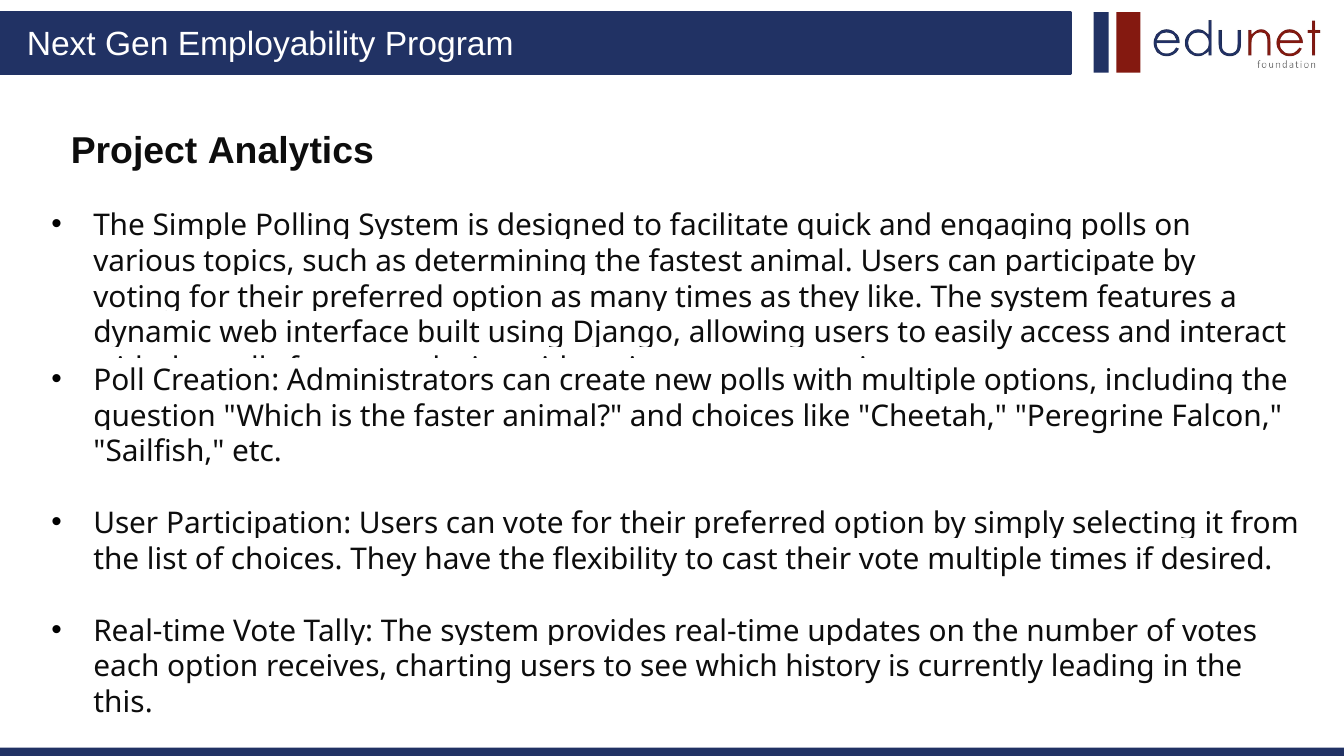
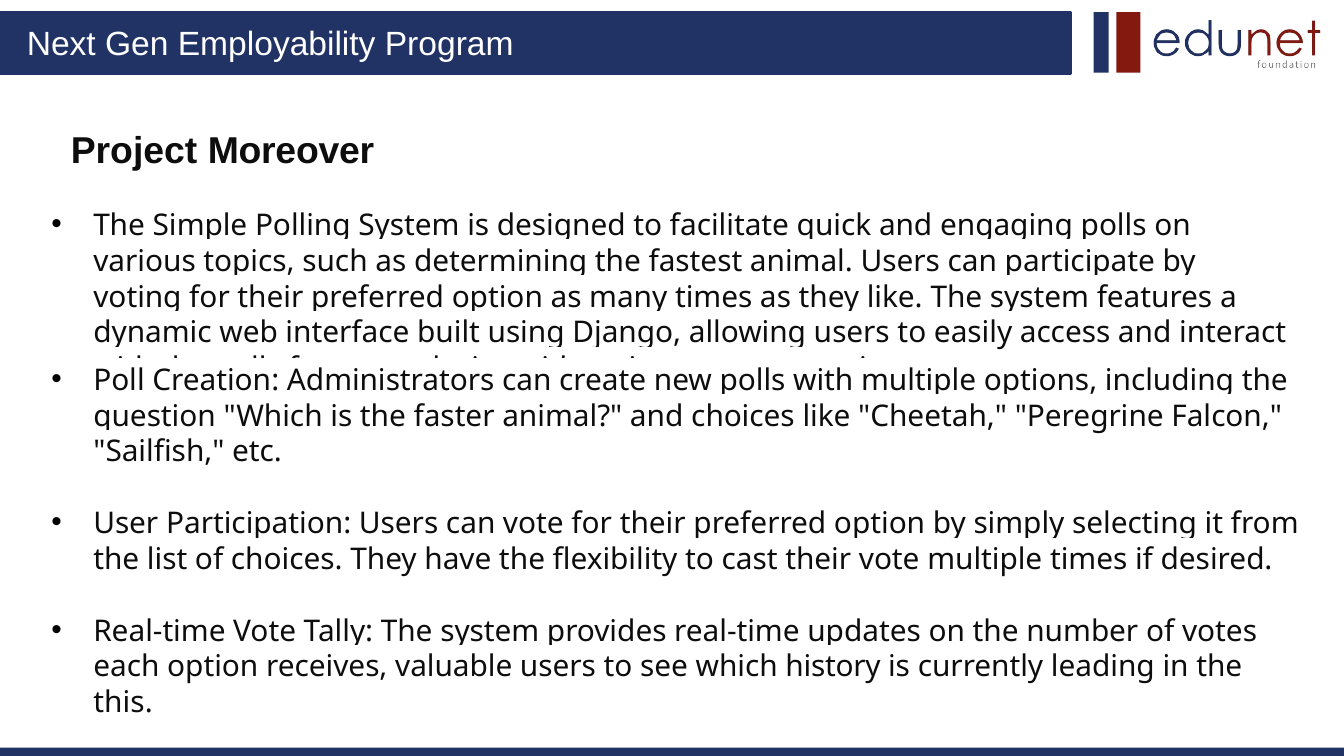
Analytics: Analytics -> Moreover
charting: charting -> valuable
